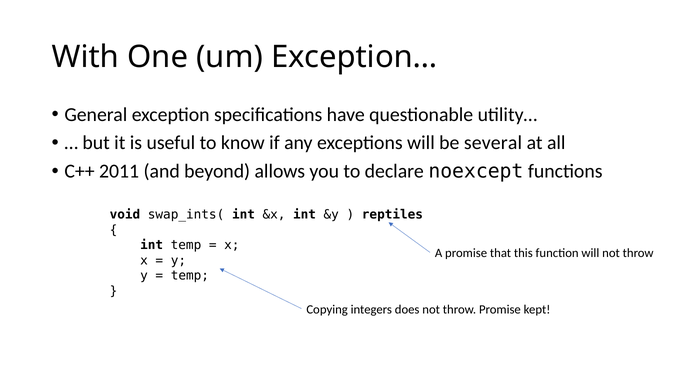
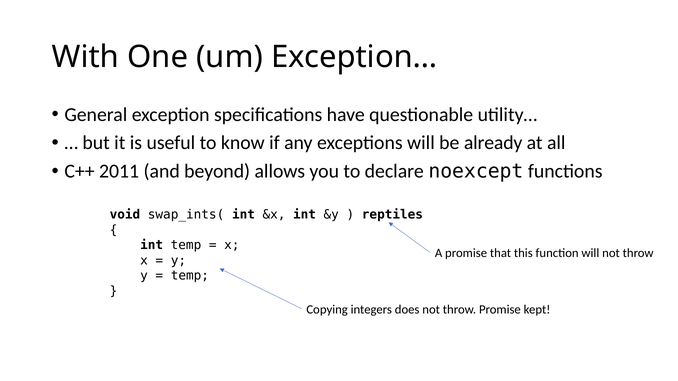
several: several -> already
